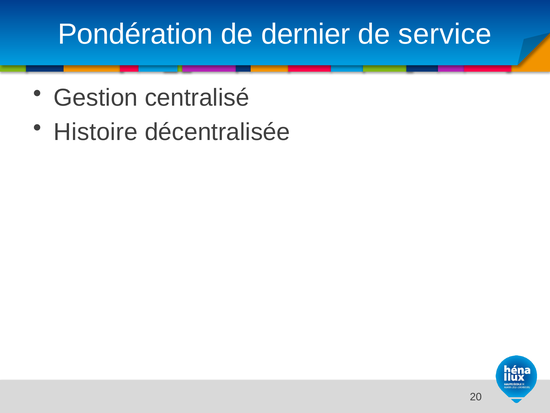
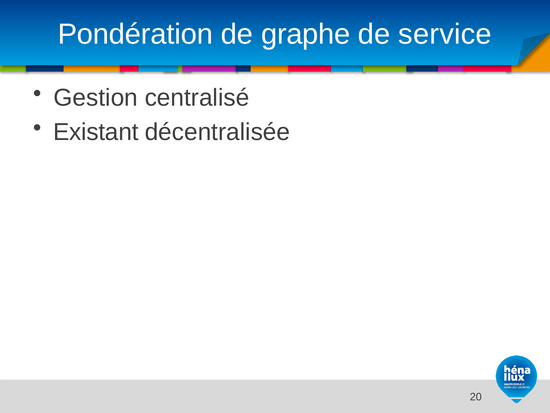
dernier: dernier -> graphe
Histoire: Histoire -> Existant
